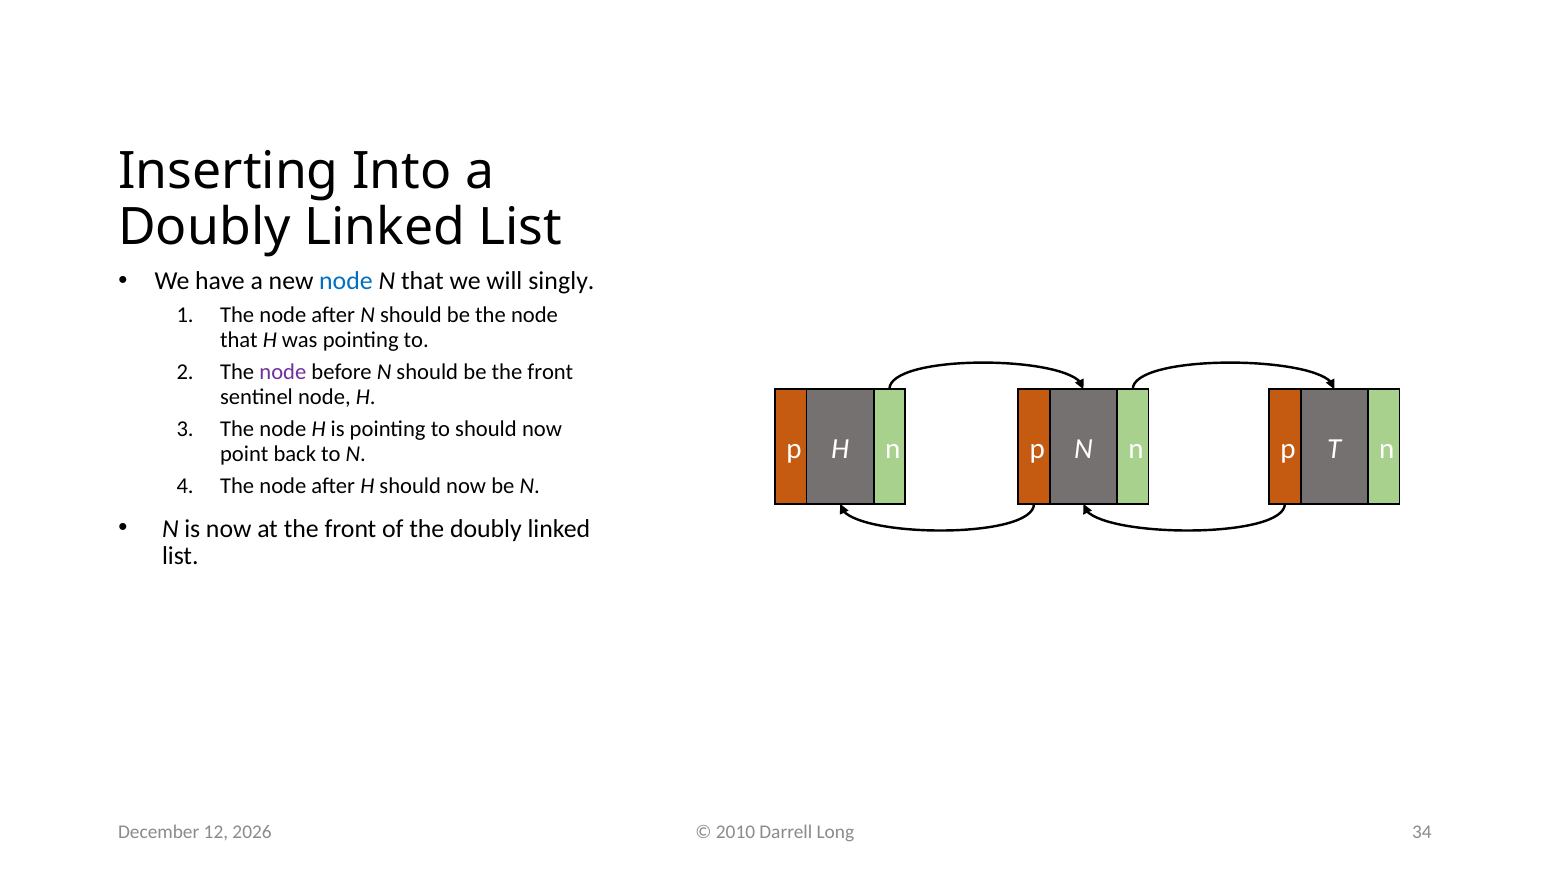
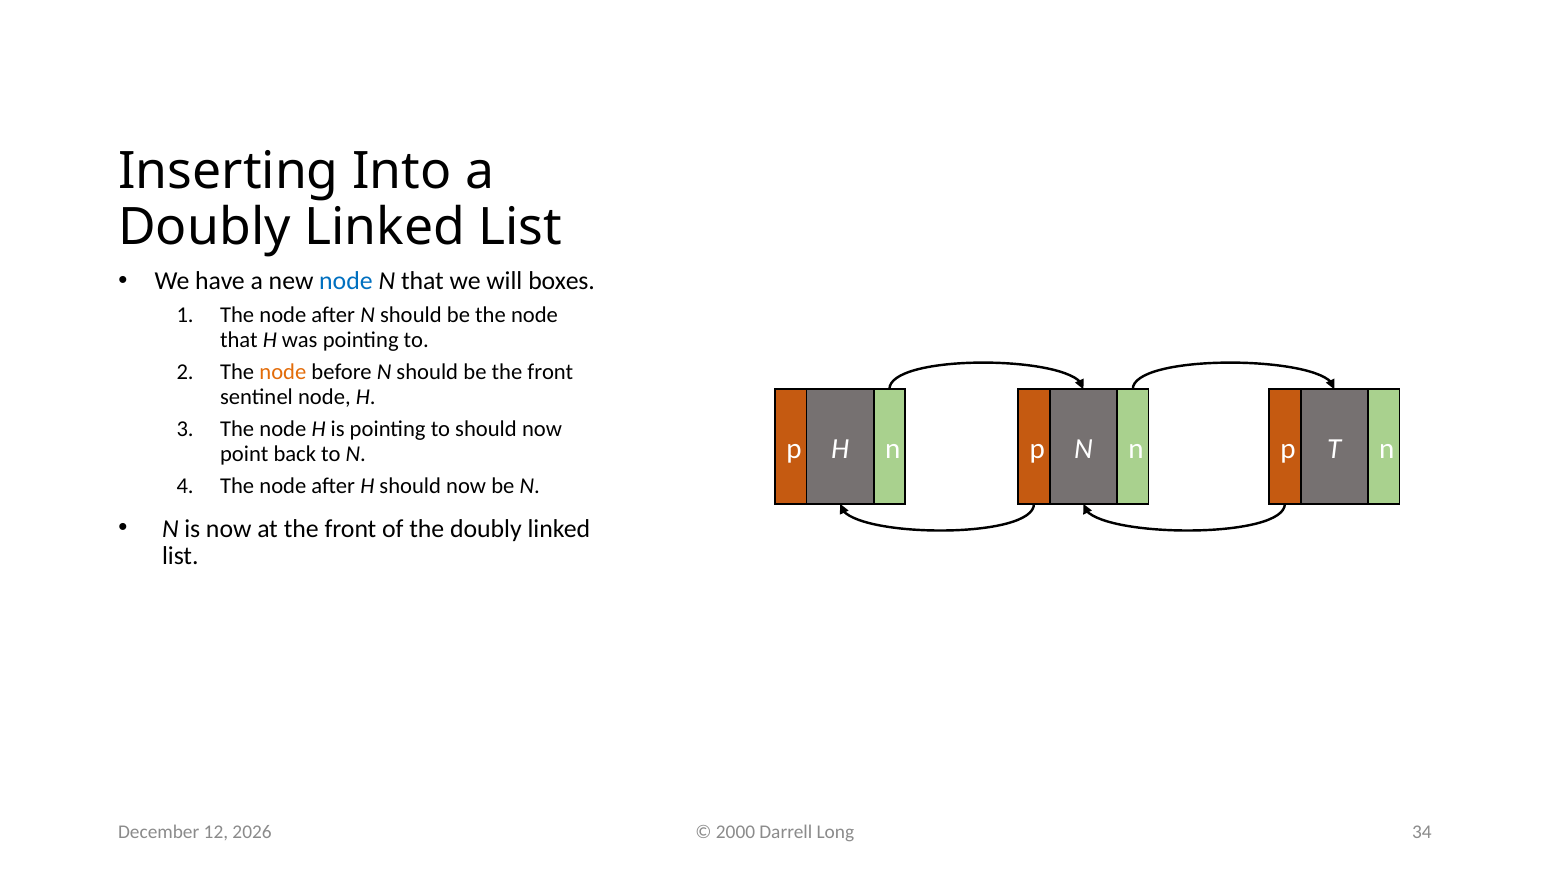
singly: singly -> boxes
node at (283, 372) colour: purple -> orange
2010: 2010 -> 2000
